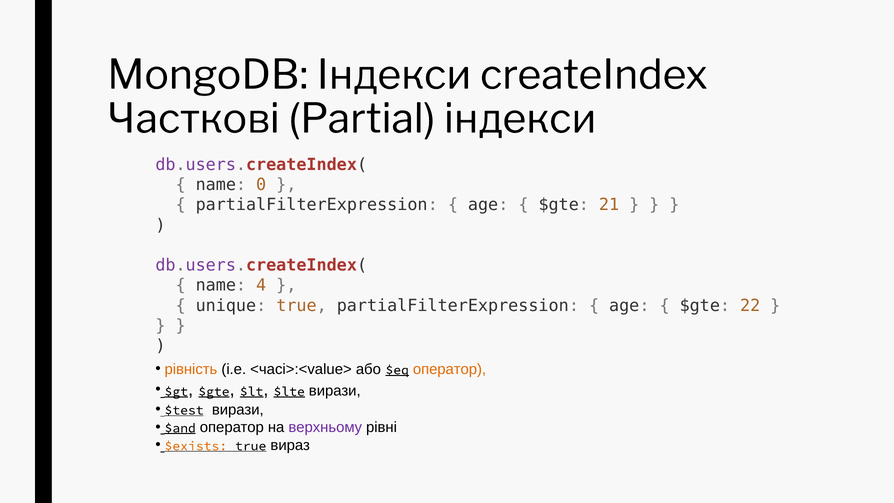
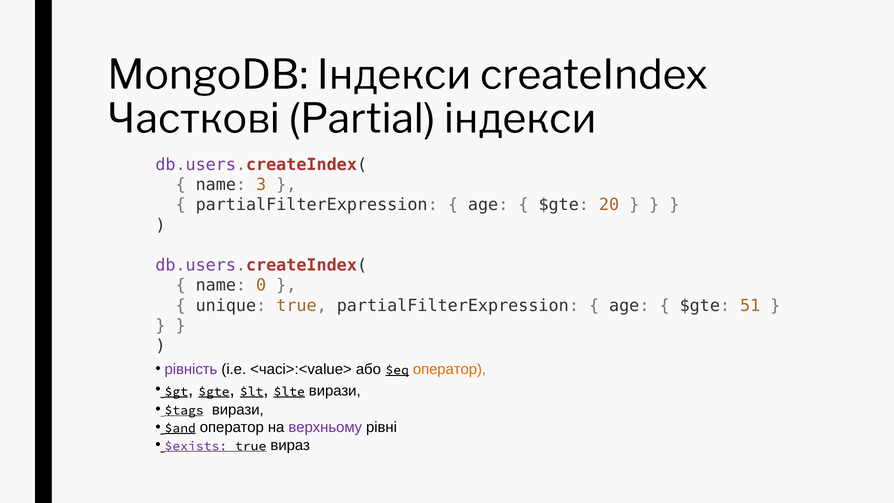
0: 0 -> 3
21: 21 -> 20
4: 4 -> 0
22: 22 -> 51
рівність colour: orange -> purple
$test: $test -> $tags
$exists colour: orange -> purple
